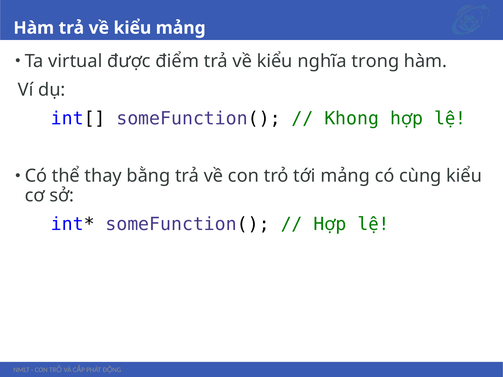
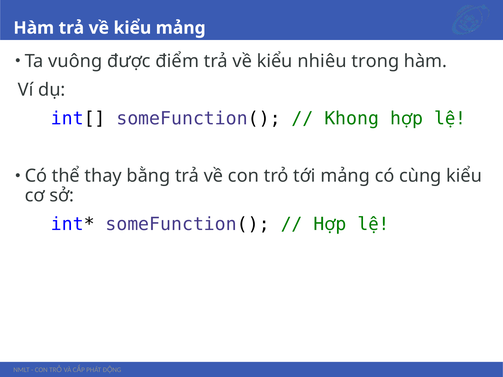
virtual: virtual -> vuông
nghĩa: nghĩa -> nhiêu
